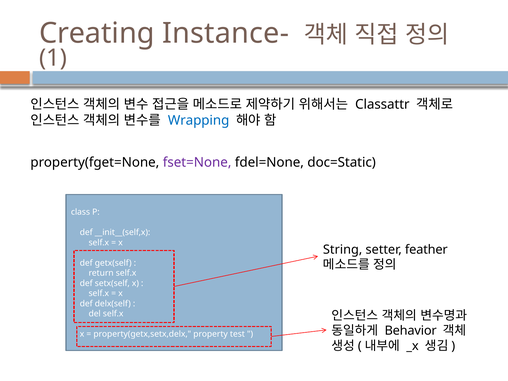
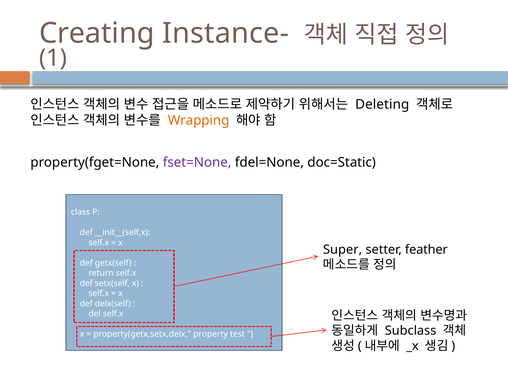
Classattr: Classattr -> Deleting
Wrapping colour: blue -> orange
String: String -> Super
Behavior: Behavior -> Subclass
